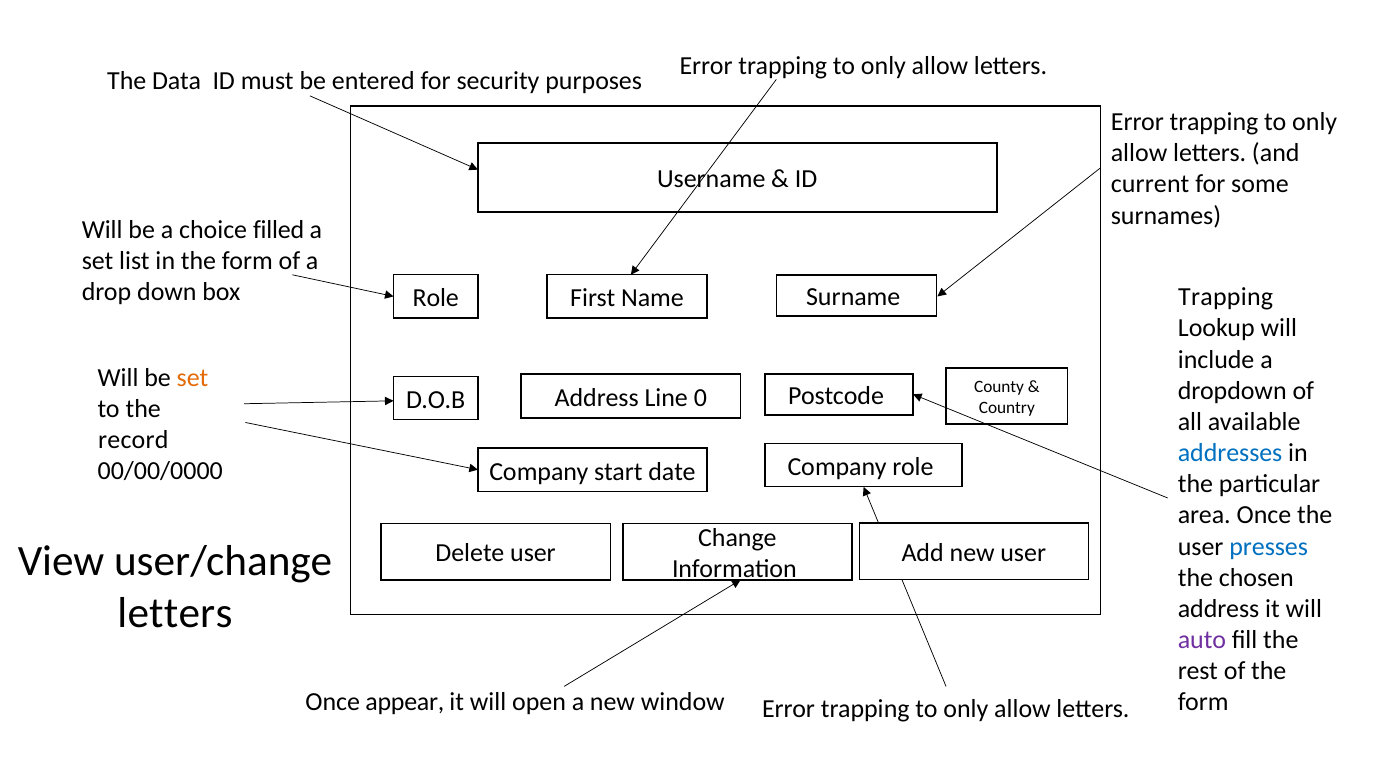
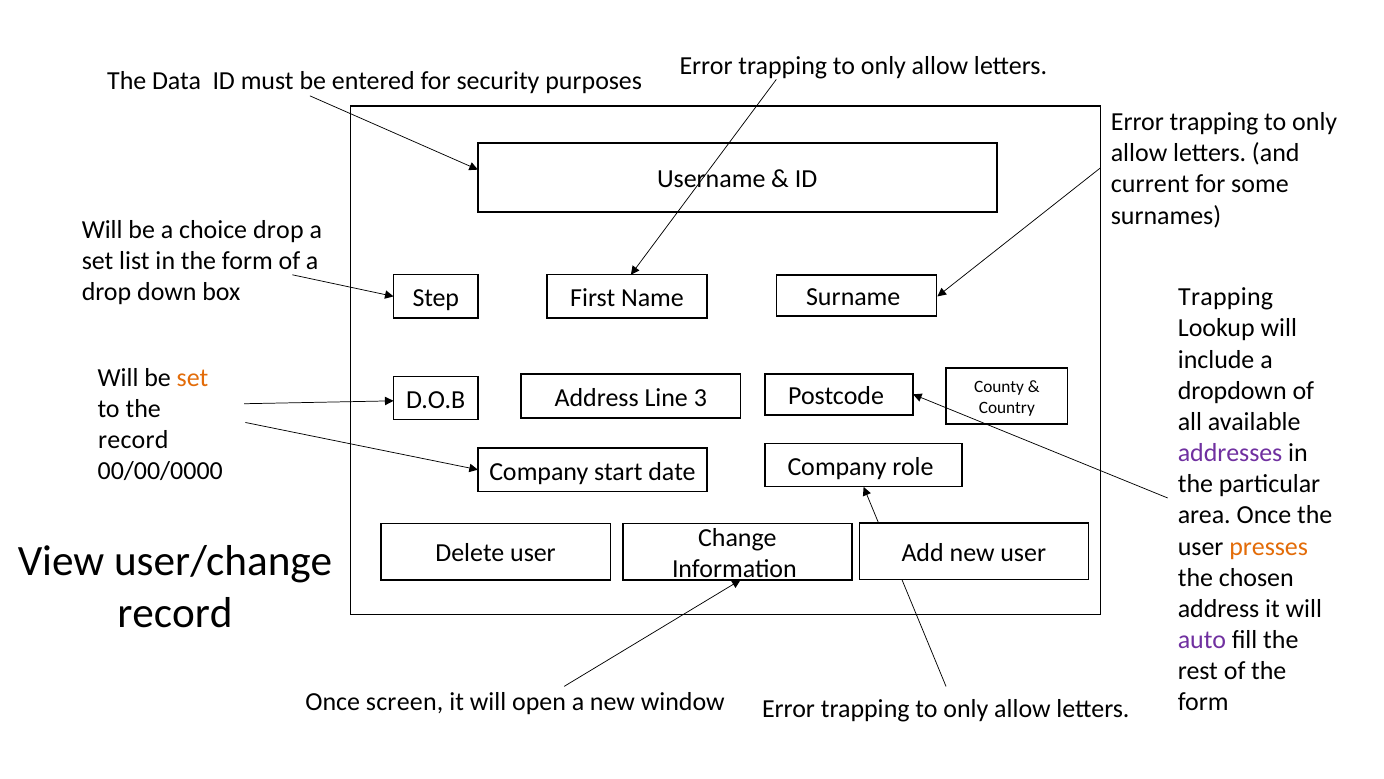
choice filled: filled -> drop
Role at (436, 298): Role -> Step
0: 0 -> 3
addresses colour: blue -> purple
presses colour: blue -> orange
letters at (175, 613): letters -> record
appear: appear -> screen
